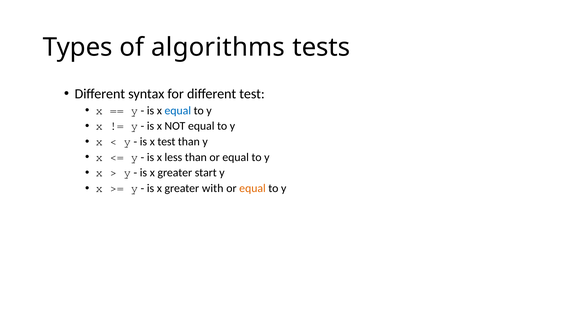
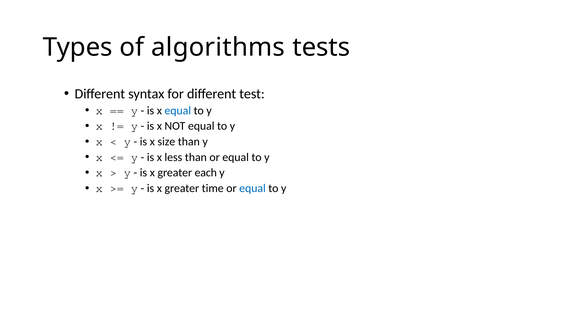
x test: test -> size
start: start -> each
with: with -> time
equal at (252, 189) colour: orange -> blue
